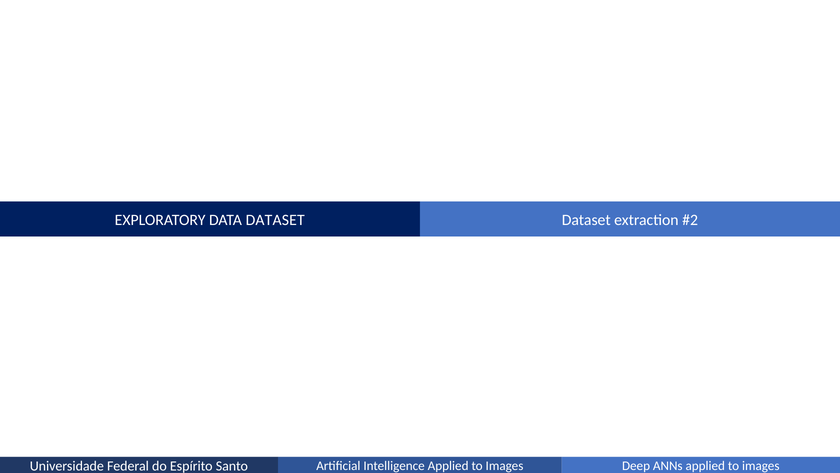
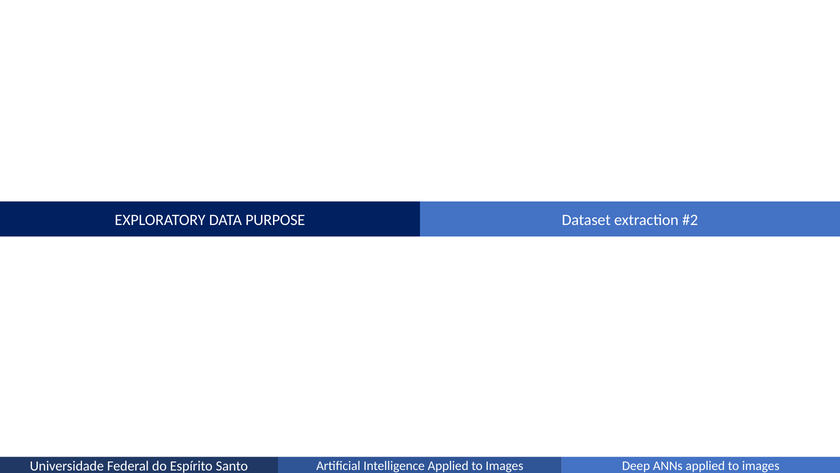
DATA DATASET: DATASET -> PURPOSE
